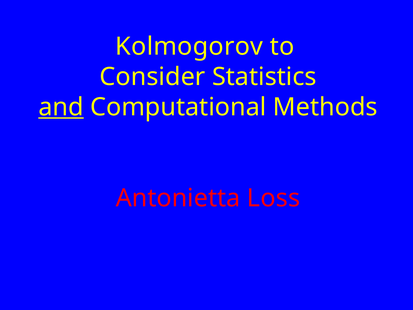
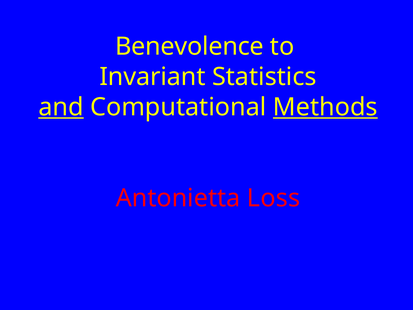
Kolmogorov: Kolmogorov -> Benevolence
Consider: Consider -> Invariant
Methods underline: none -> present
